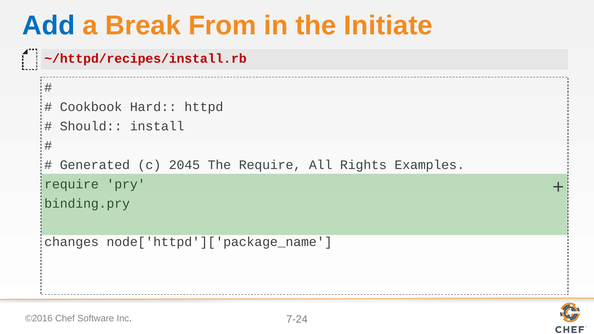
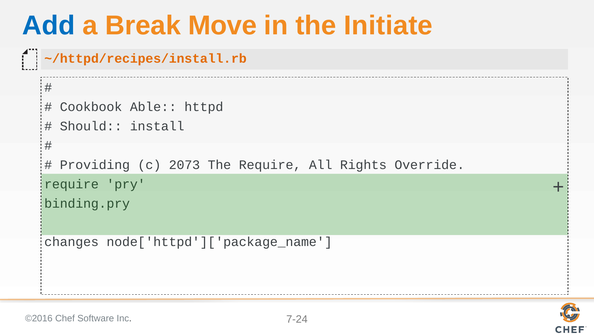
From: From -> Move
~/httpd/recipes/install.rb colour: red -> orange
Hard: Hard -> Able
Generated: Generated -> Providing
2045: 2045 -> 2073
Examples: Examples -> Override
